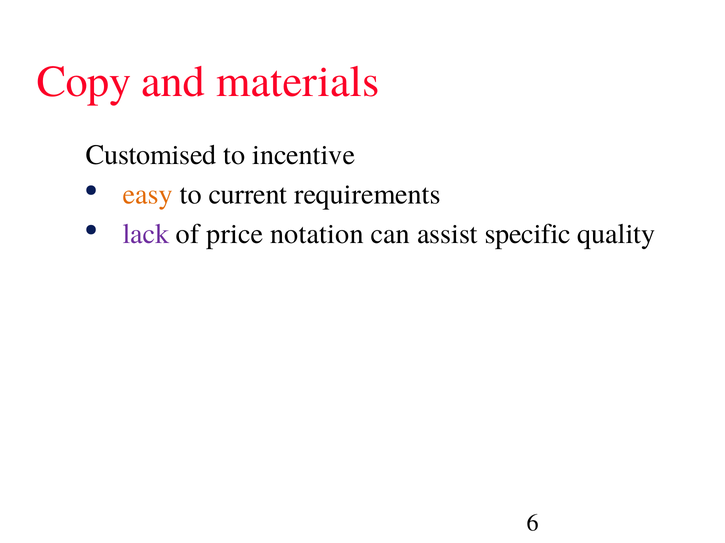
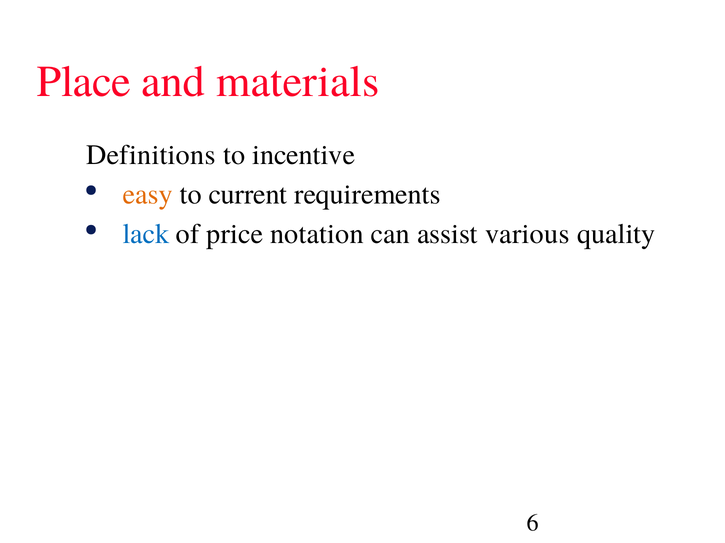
Copy: Copy -> Place
Customised: Customised -> Definitions
lack colour: purple -> blue
specific: specific -> various
